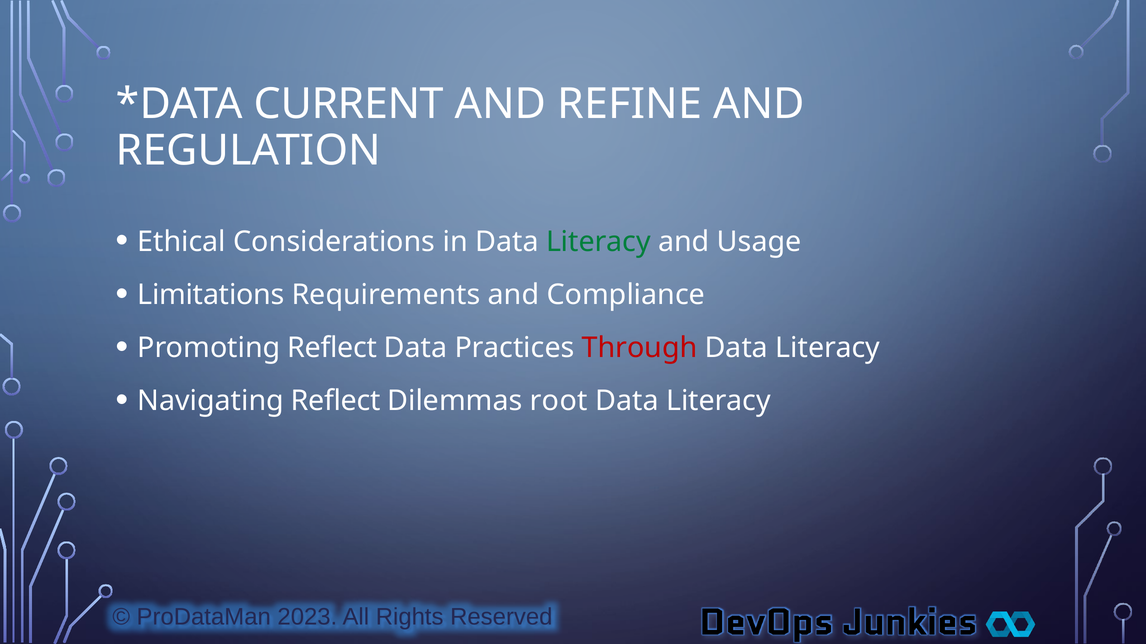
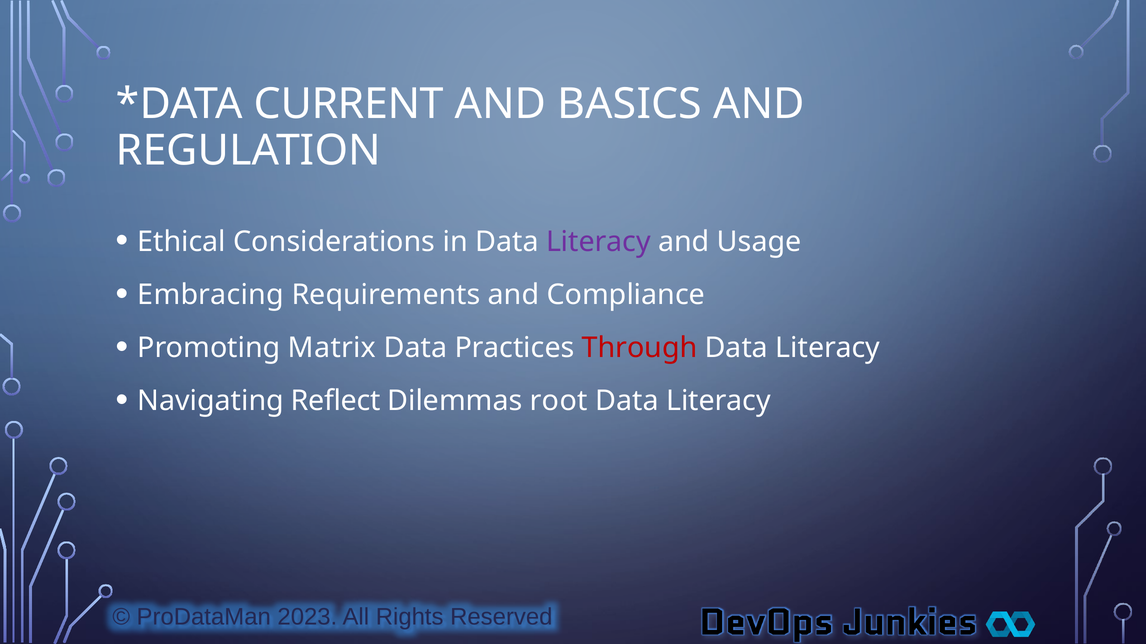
REFINE: REFINE -> BASICS
Literacy at (598, 242) colour: green -> purple
Limitations: Limitations -> Embracing
Promoting Reflect: Reflect -> Matrix
